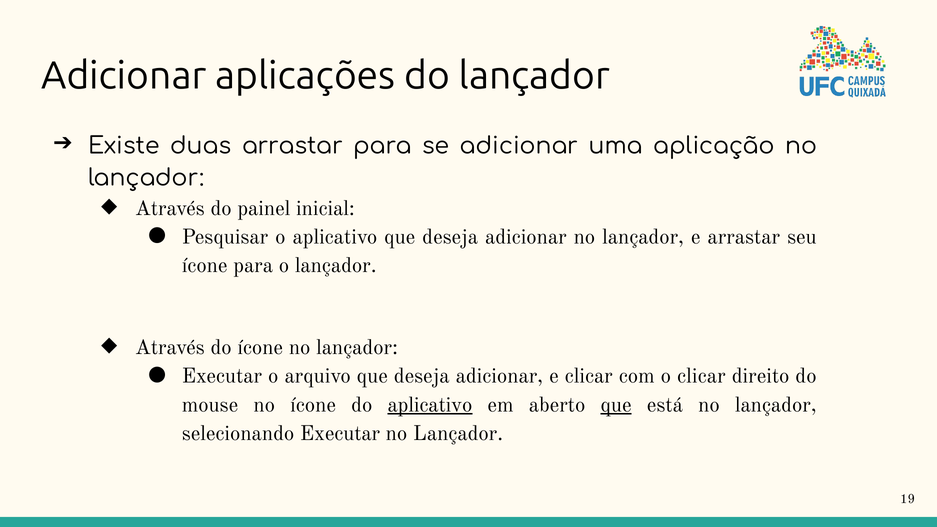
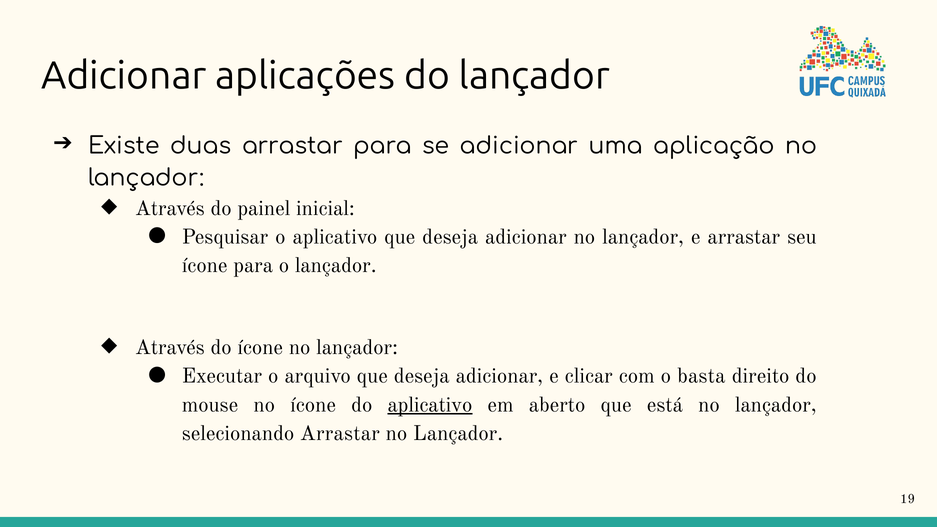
o clicar: clicar -> basta
que at (616, 405) underline: present -> none
selecionando Executar: Executar -> Arrastar
